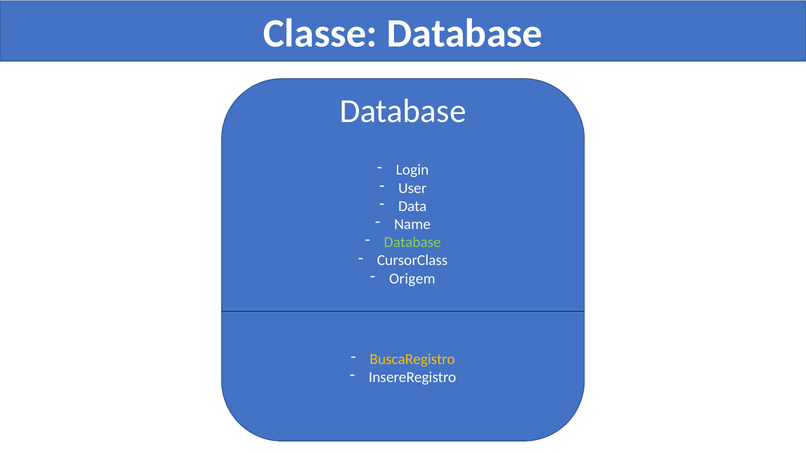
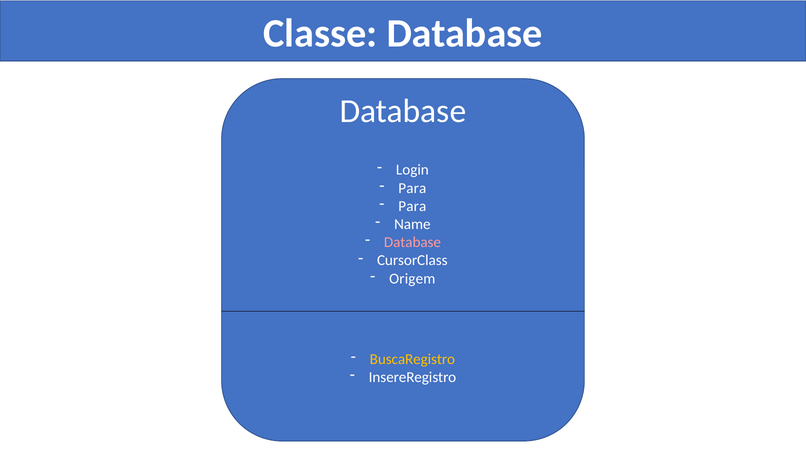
User at (412, 188): User -> Para
Data at (412, 206): Data -> Para
Database at (412, 243) colour: light green -> pink
